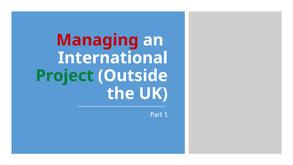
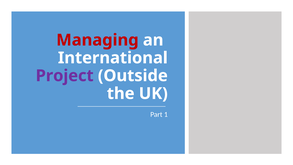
Project colour: green -> purple
